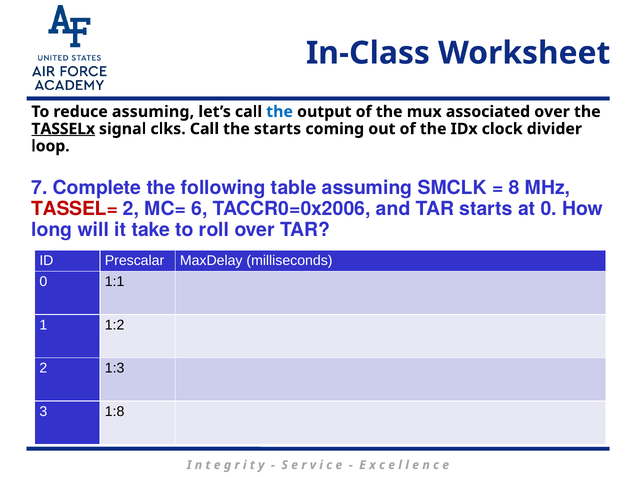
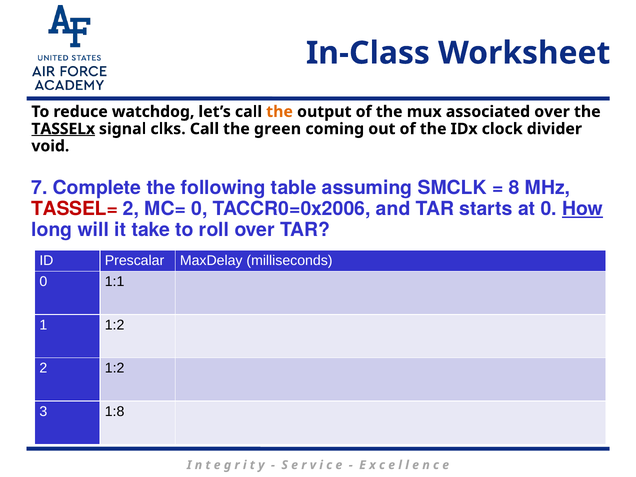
reduce assuming: assuming -> watchdog
the at (280, 112) colour: blue -> orange
the starts: starts -> green
loop: loop -> void
MC= 6: 6 -> 0
How underline: none -> present
2 1:3: 1:3 -> 1:2
